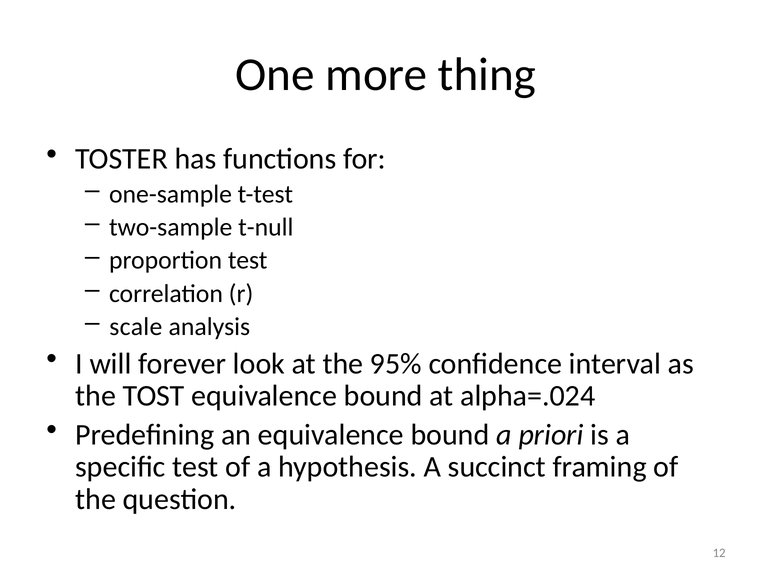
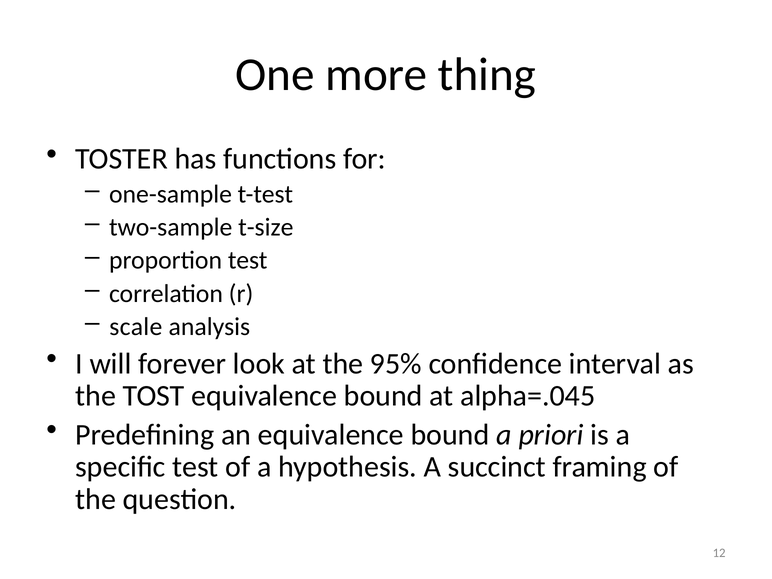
t-null: t-null -> t-size
alpha=.024: alpha=.024 -> alpha=.045
